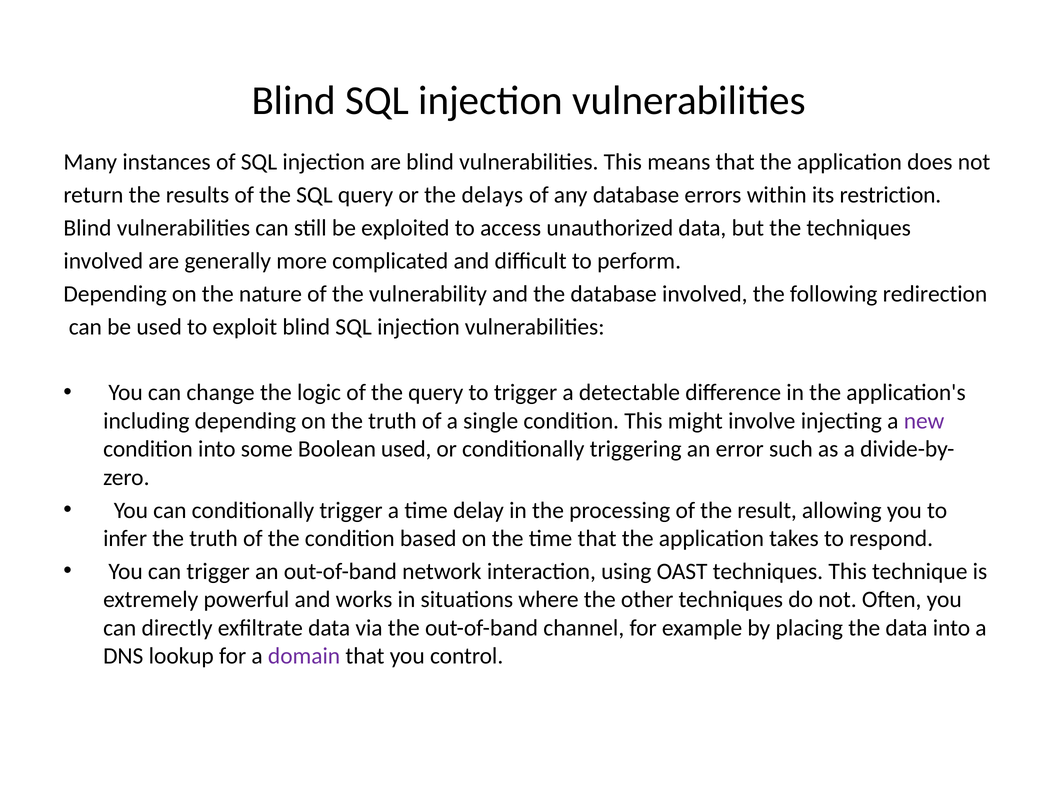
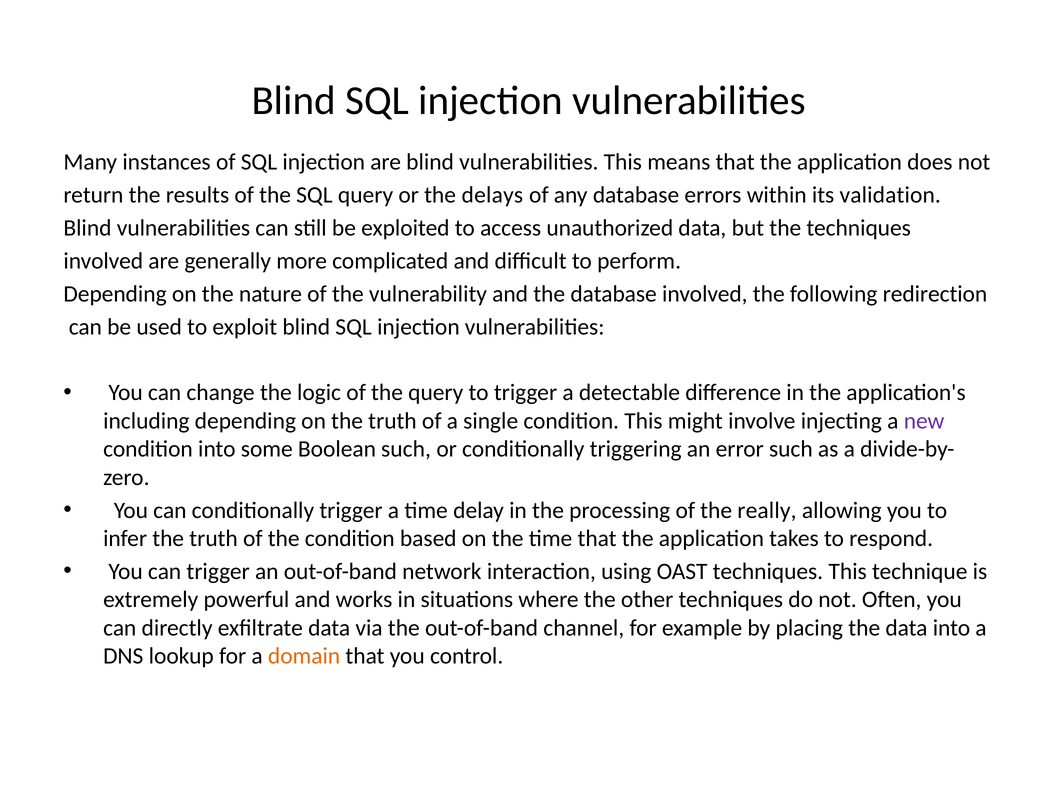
restriction: restriction -> validation
Boolean used: used -> such
result: result -> really
domain colour: purple -> orange
